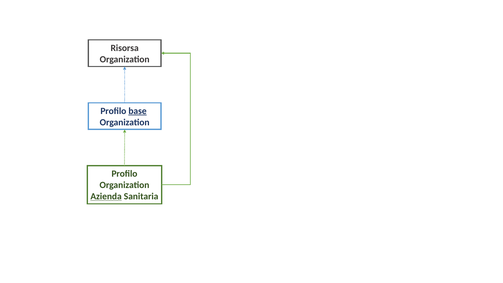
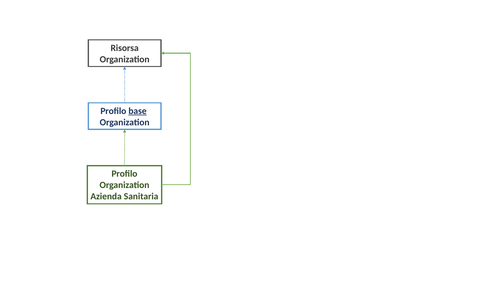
Azienda underline: present -> none
